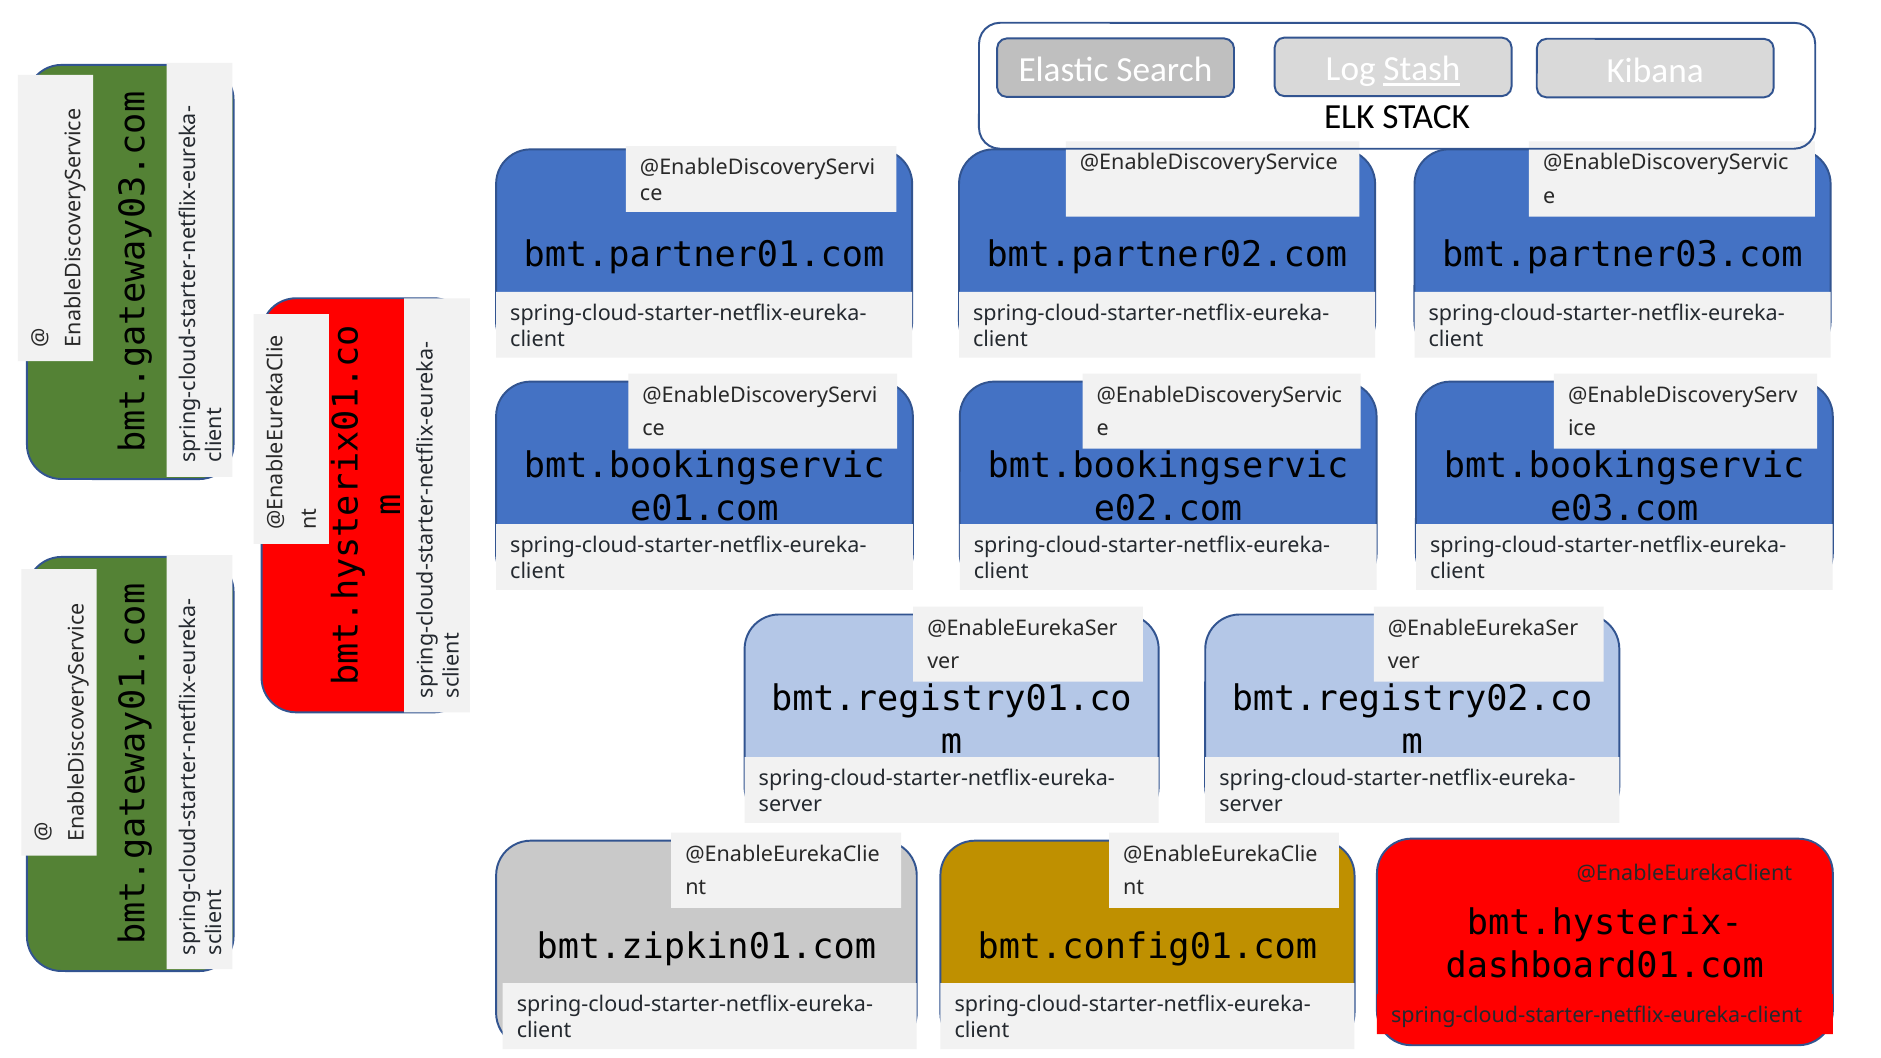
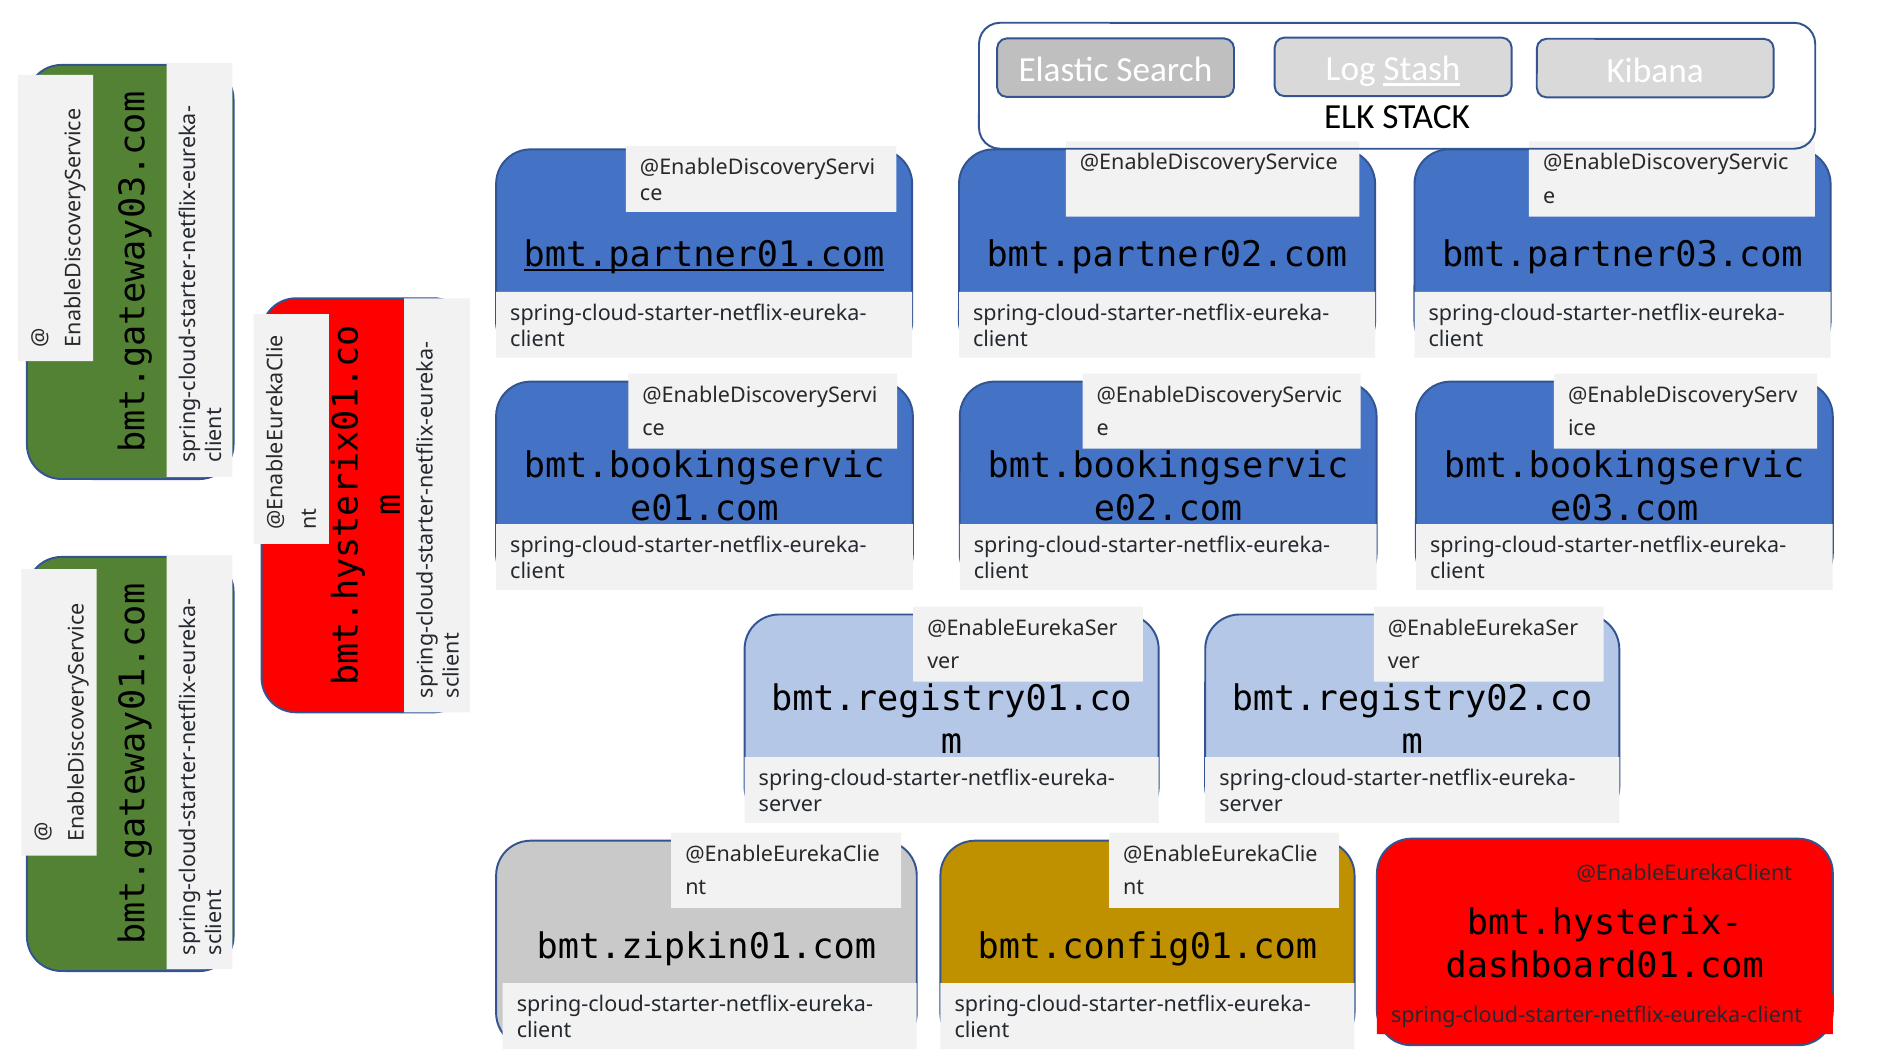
bmt.partner01.com underline: none -> present
